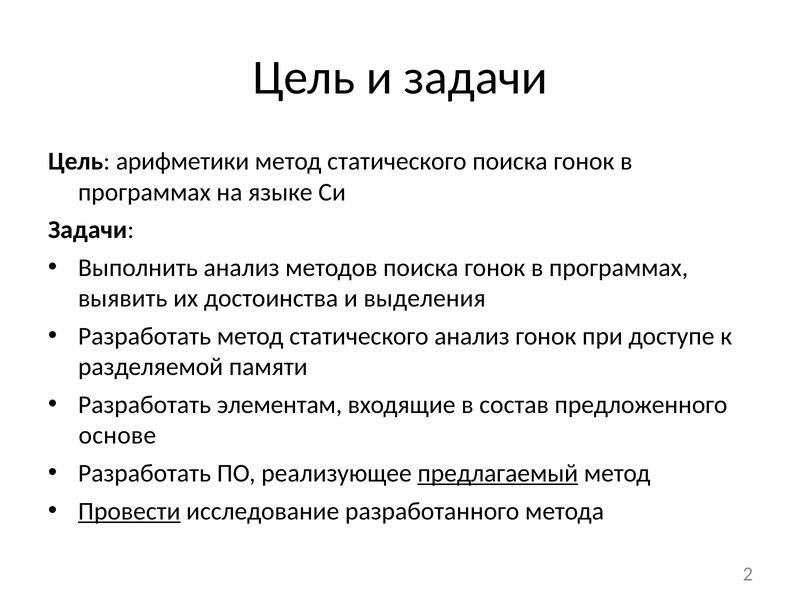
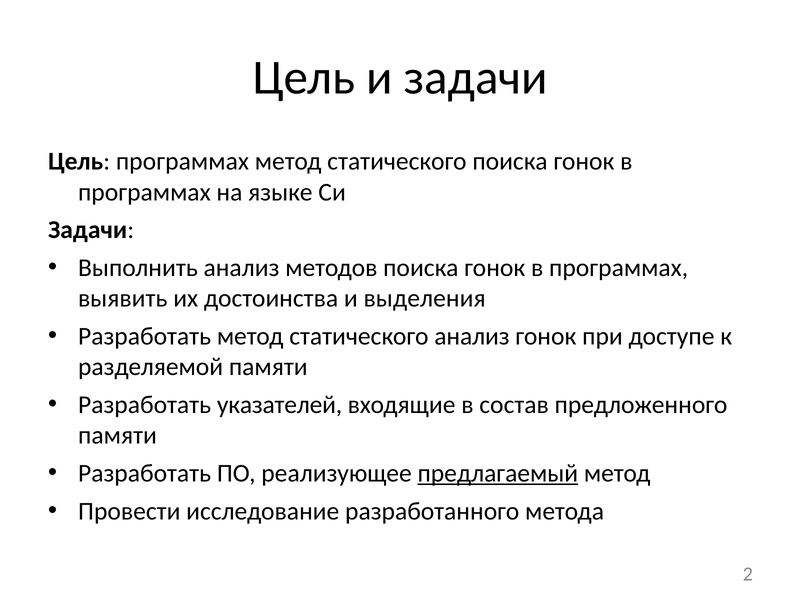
Цель арифметики: арифметики -> программах
элементам: элементам -> указателей
основе at (117, 435): основе -> памяти
Провести underline: present -> none
